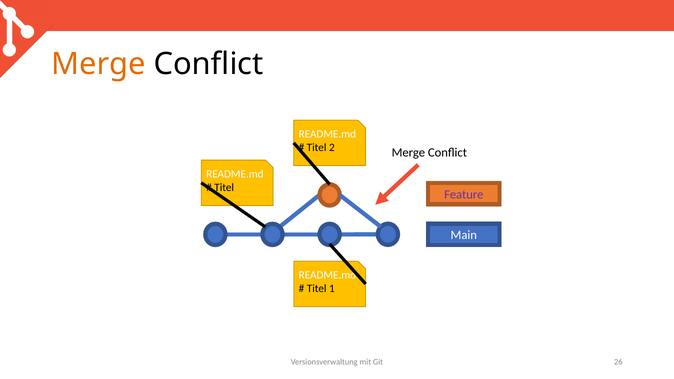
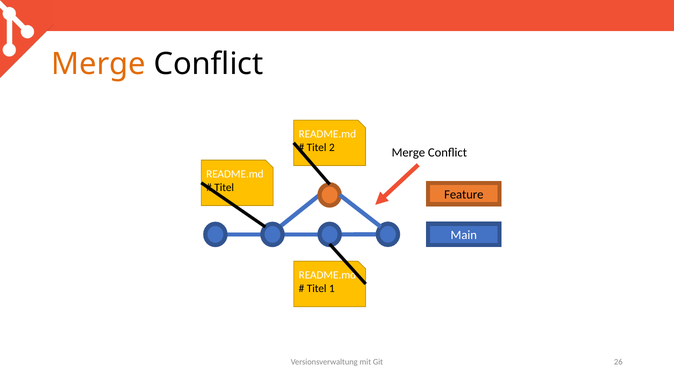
Feature colour: purple -> black
